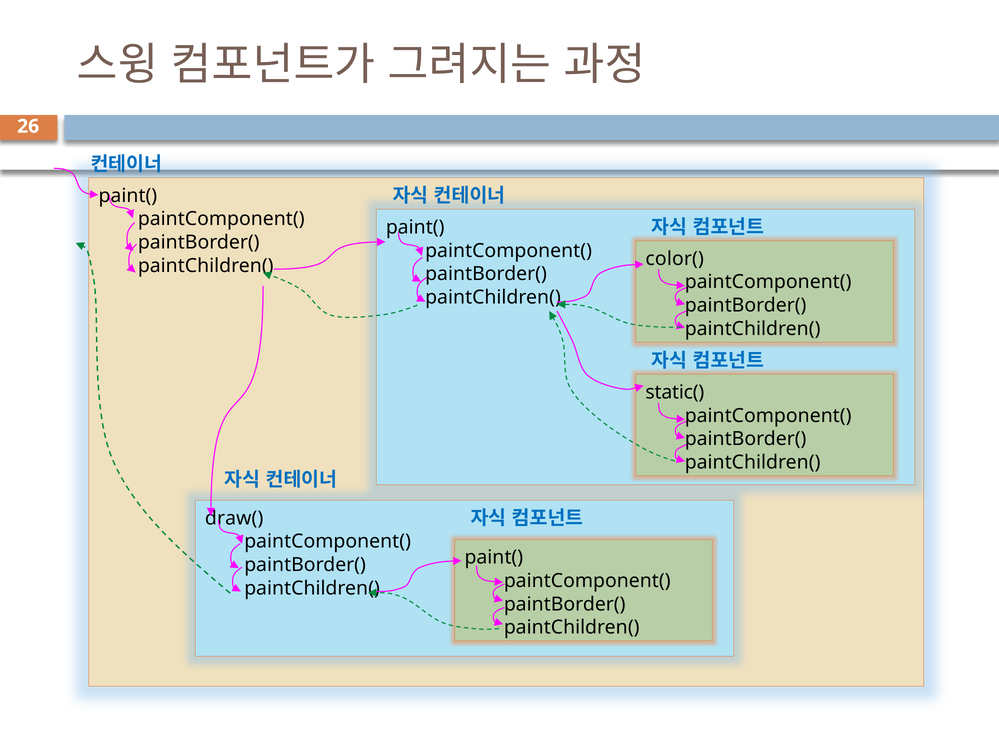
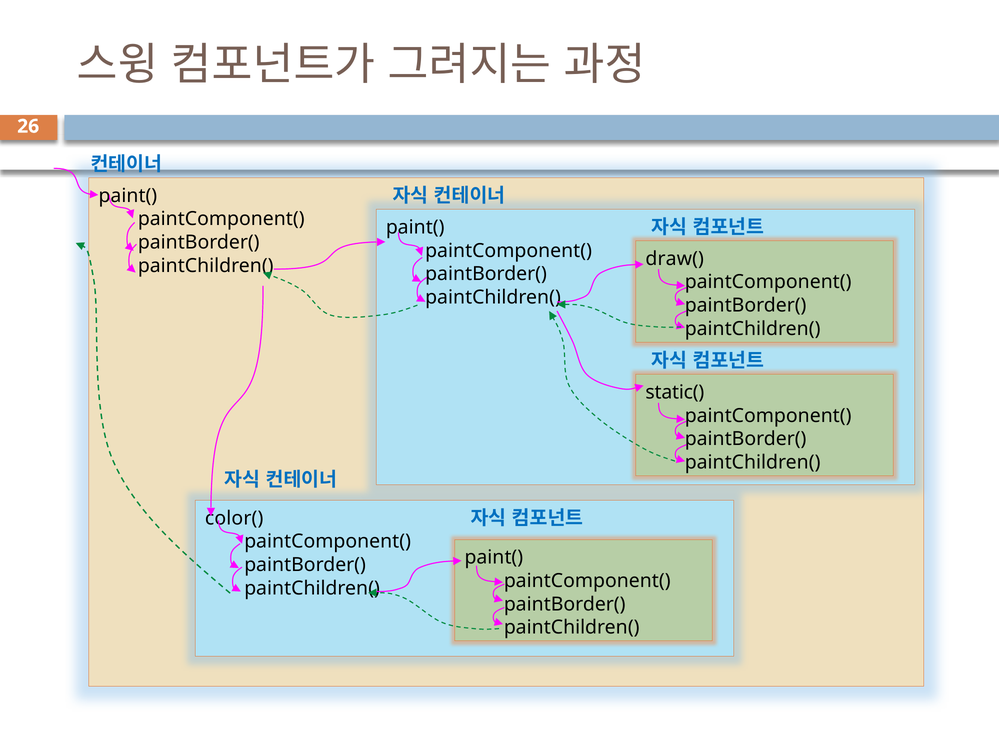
color(: color( -> draw(
draw(: draw( -> color(
